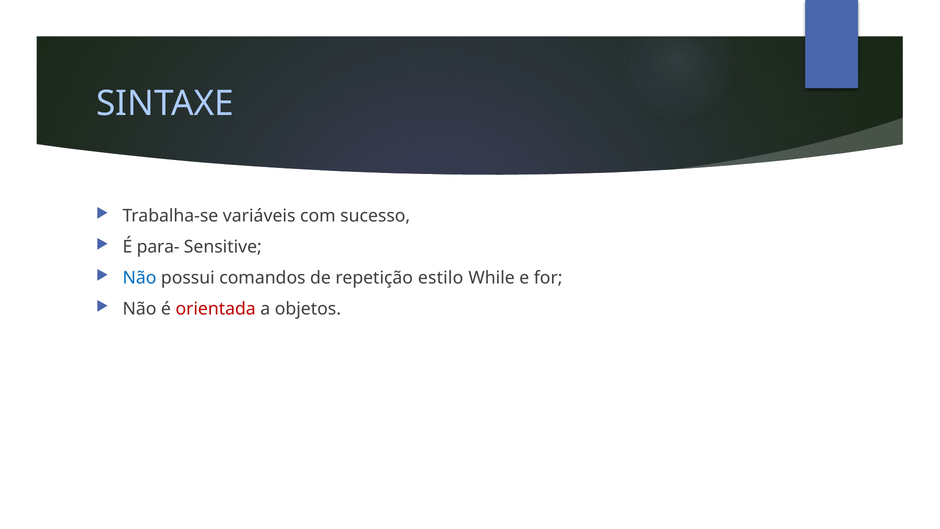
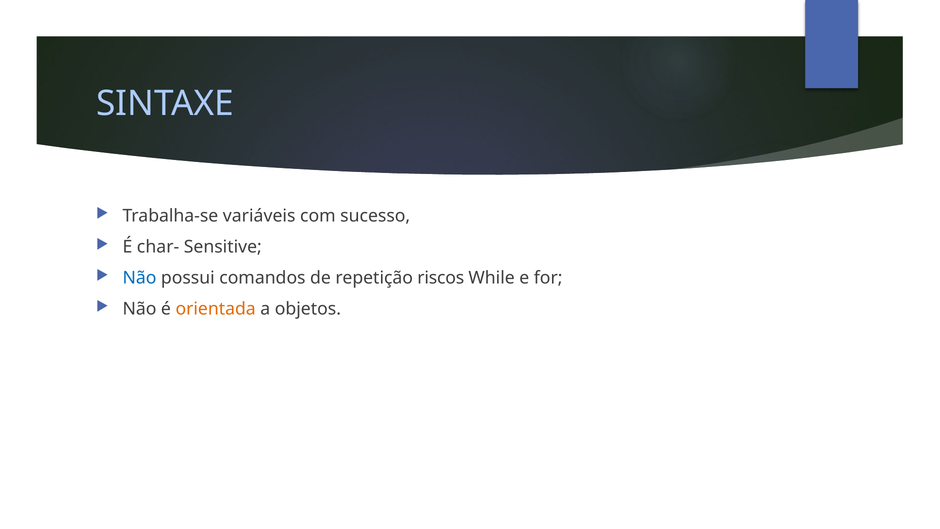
para-: para- -> char-
estilo: estilo -> riscos
orientada colour: red -> orange
